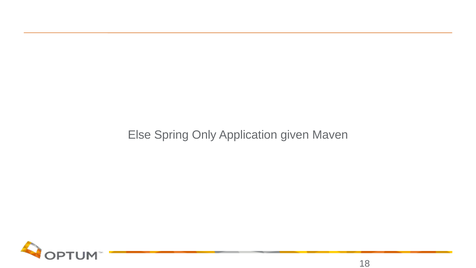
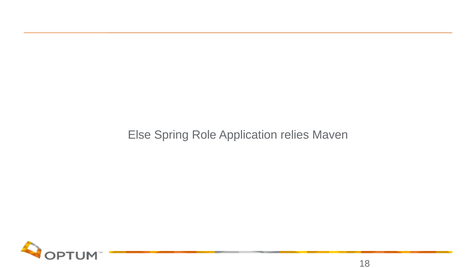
Only: Only -> Role
given: given -> relies
